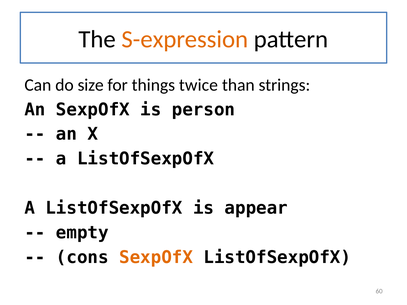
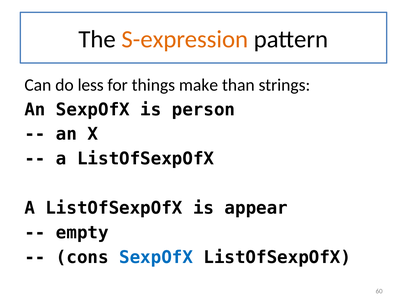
size: size -> less
twice: twice -> make
SexpOfX at (156, 258) colour: orange -> blue
